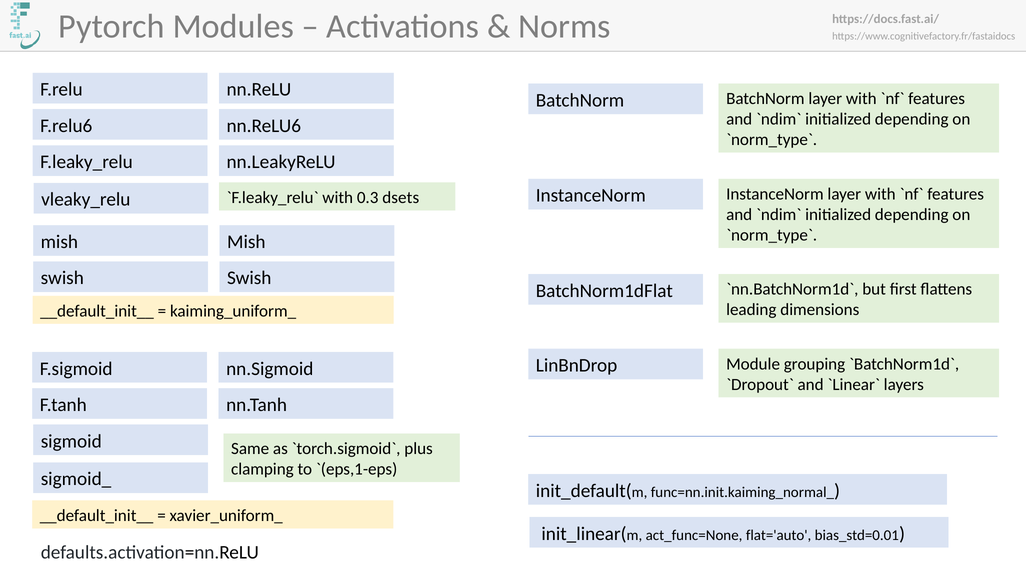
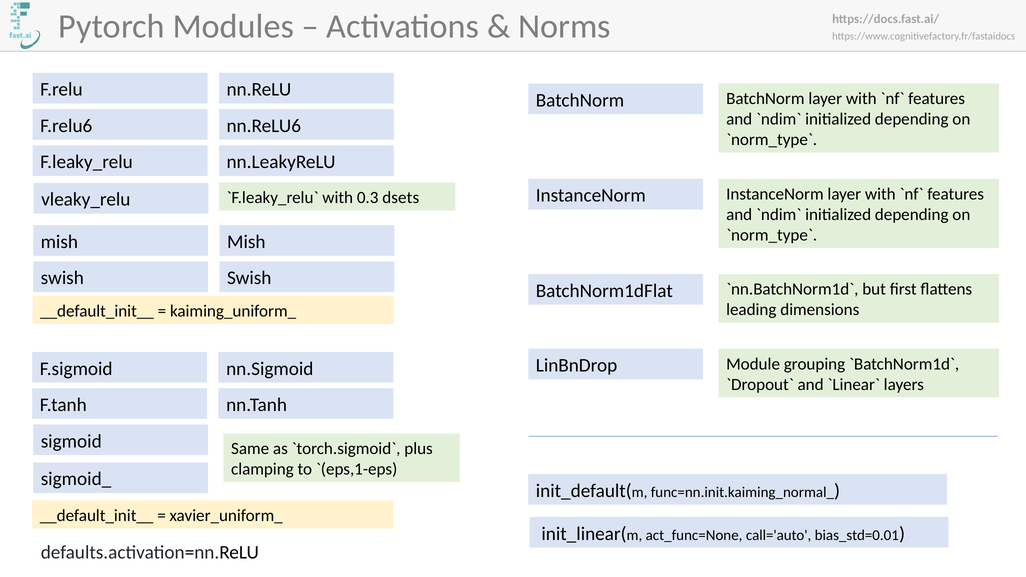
flat='auto: flat='auto -> call='auto
